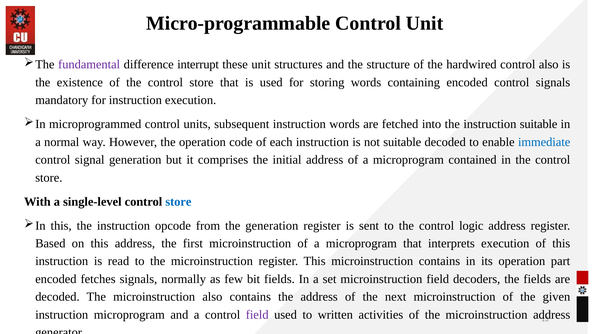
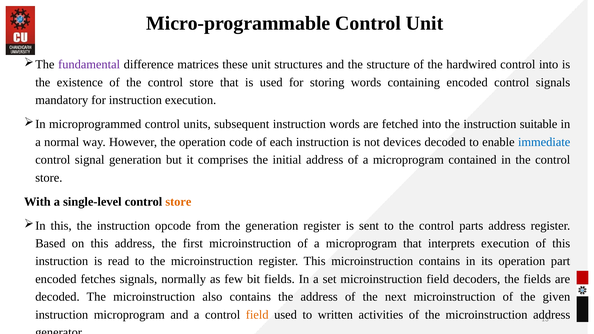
interrupt: interrupt -> matrices
control also: also -> into
not suitable: suitable -> devices
store at (178, 202) colour: blue -> orange
logic: logic -> parts
field at (257, 315) colour: purple -> orange
